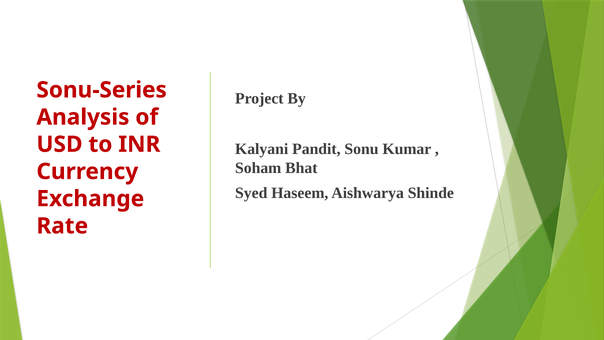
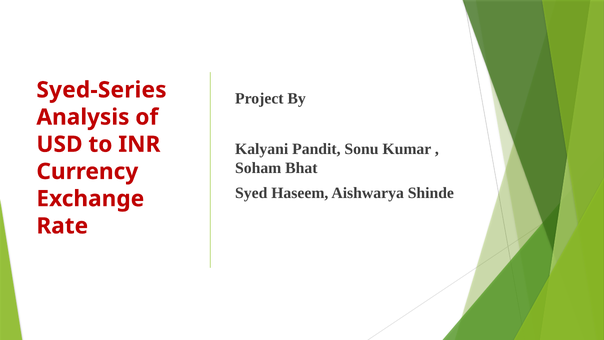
Sonu-Series: Sonu-Series -> Syed-Series
